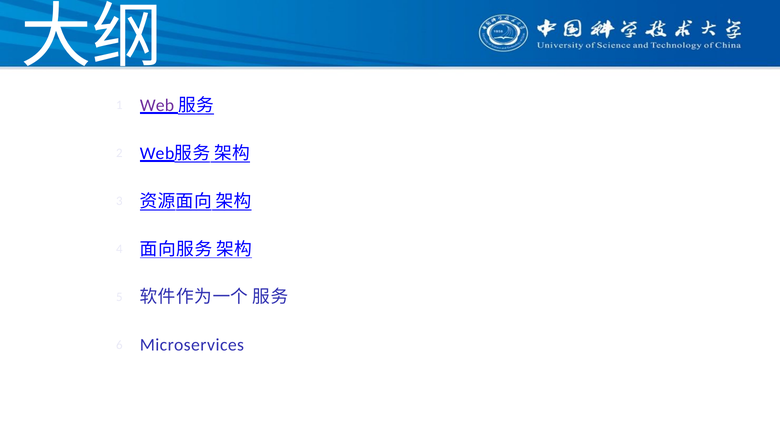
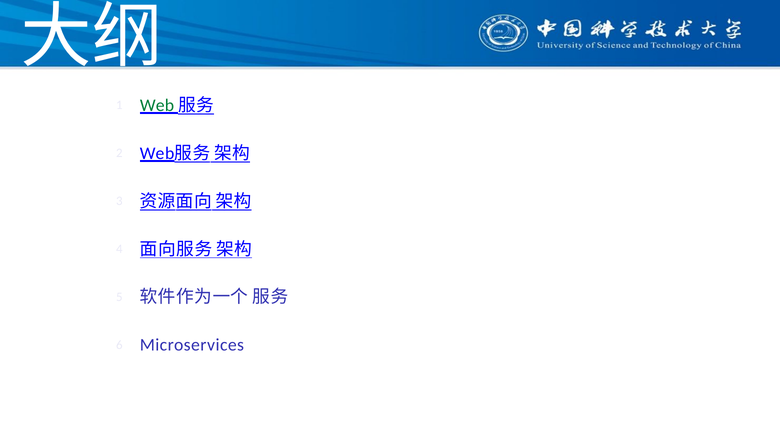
Web colour: purple -> green
